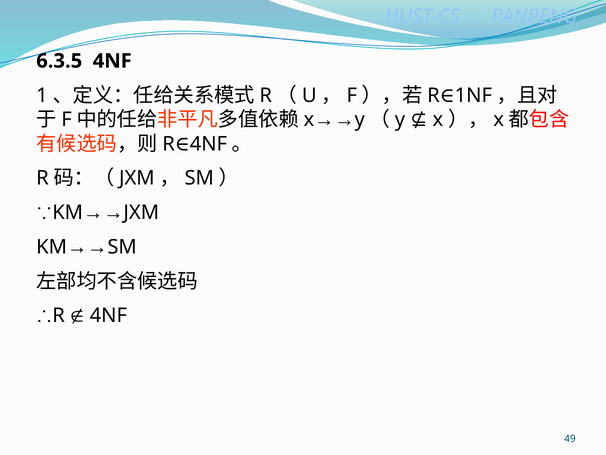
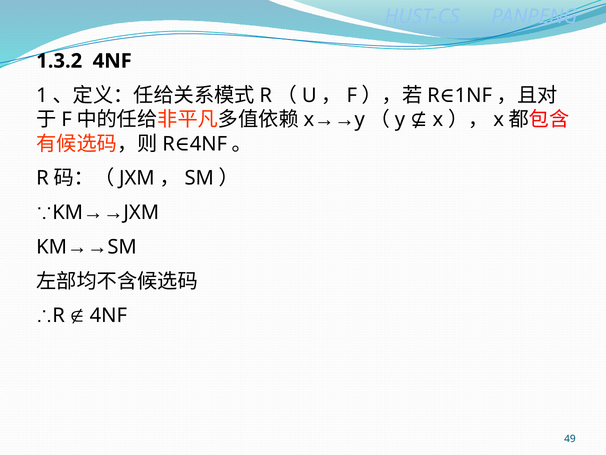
6.3.5: 6.3.5 -> 1.3.2
